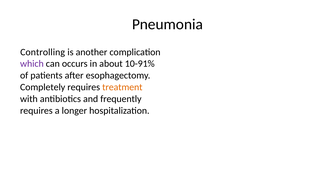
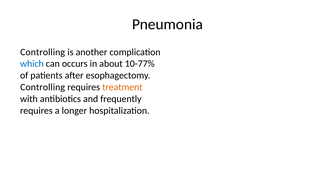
which colour: purple -> blue
10-91%: 10-91% -> 10-77%
Completely at (43, 87): Completely -> Controlling
